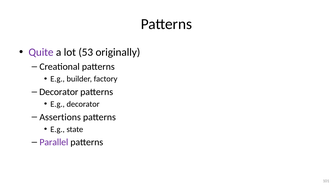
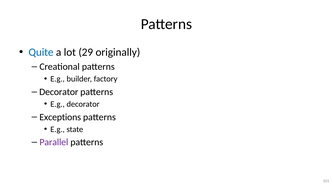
Quite colour: purple -> blue
53: 53 -> 29
Assertions: Assertions -> Exceptions
